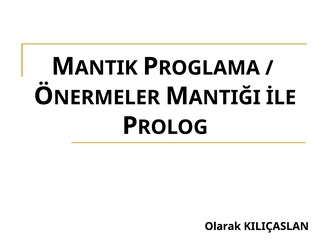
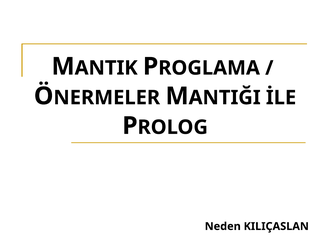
Olarak: Olarak -> Neden
